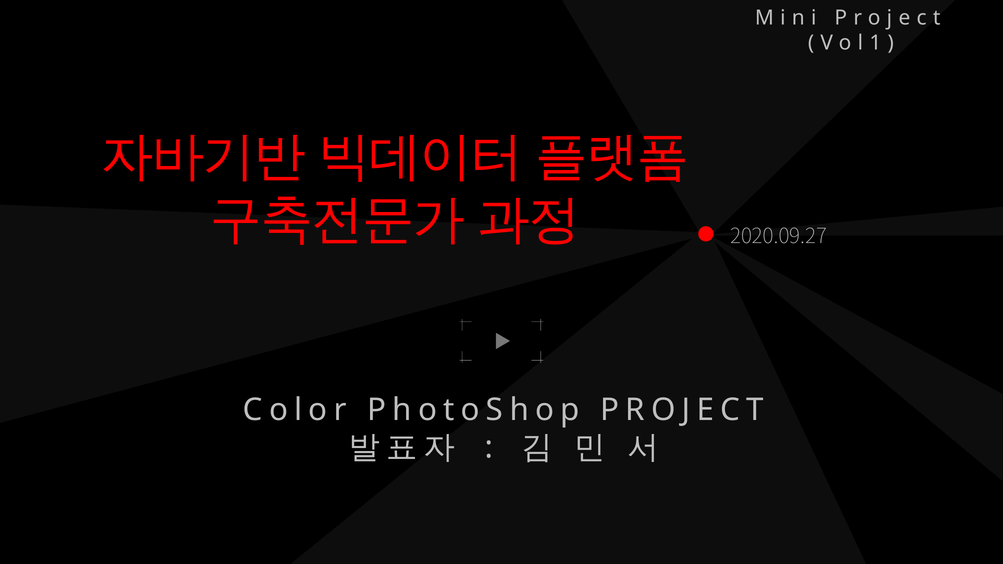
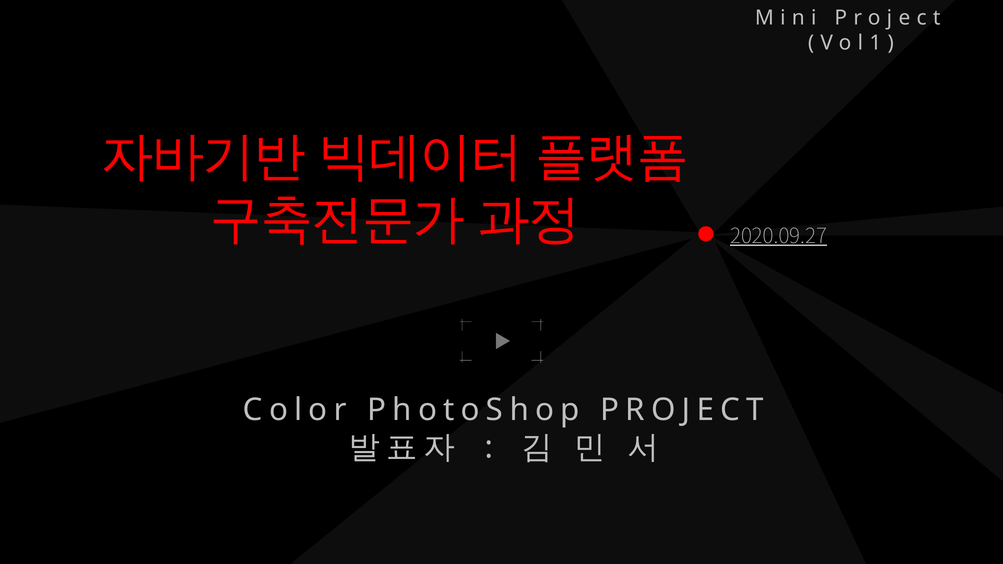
2020.09.27 underline: none -> present
